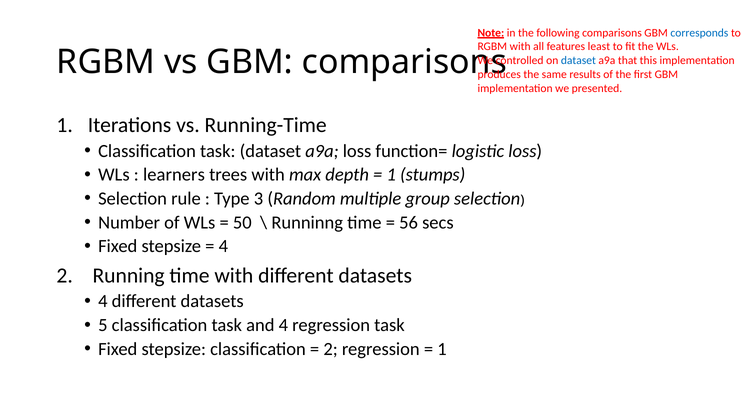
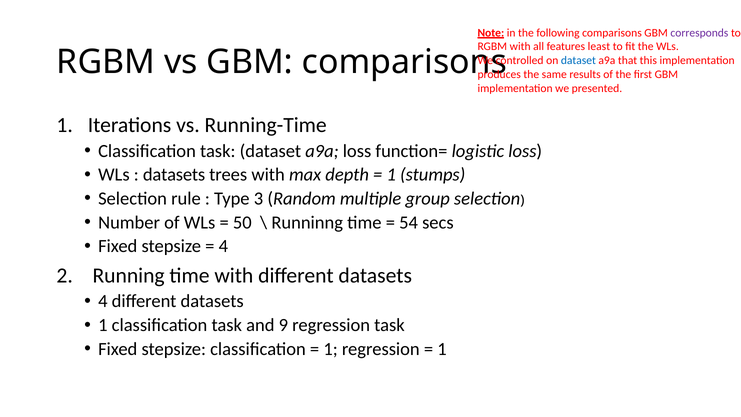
corresponds colour: blue -> purple
learners at (174, 175): learners -> datasets
56: 56 -> 54
5 at (103, 325): 5 -> 1
and 4: 4 -> 9
2 at (331, 349): 2 -> 1
